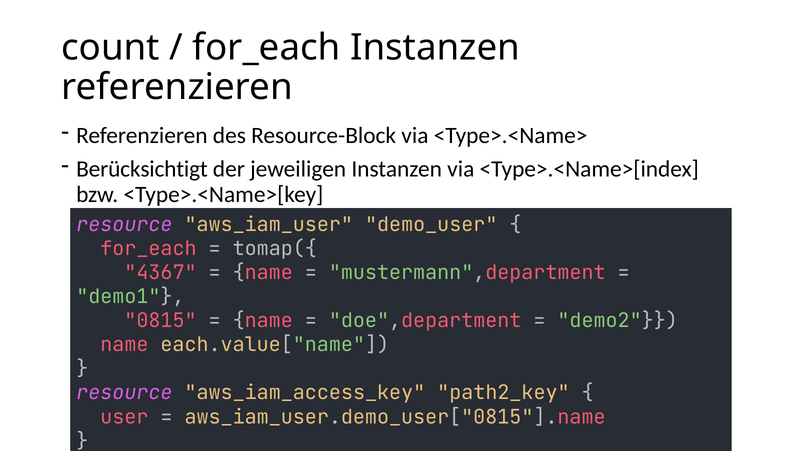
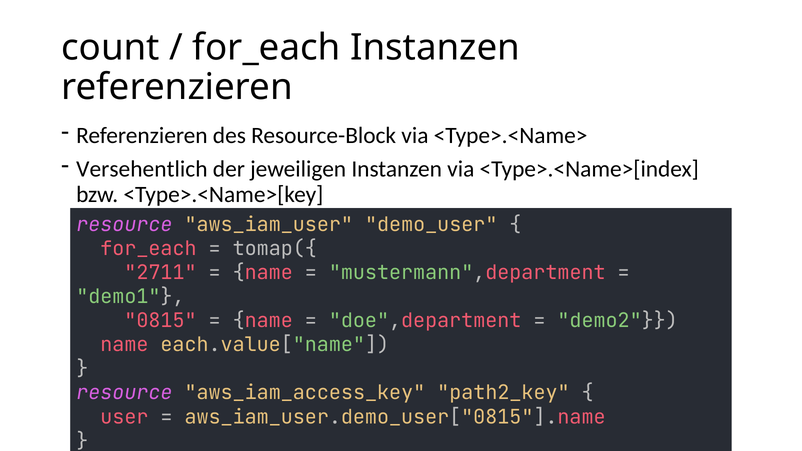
Berücksichtigt: Berücksichtigt -> Versehentlich
4367: 4367 -> 2711
